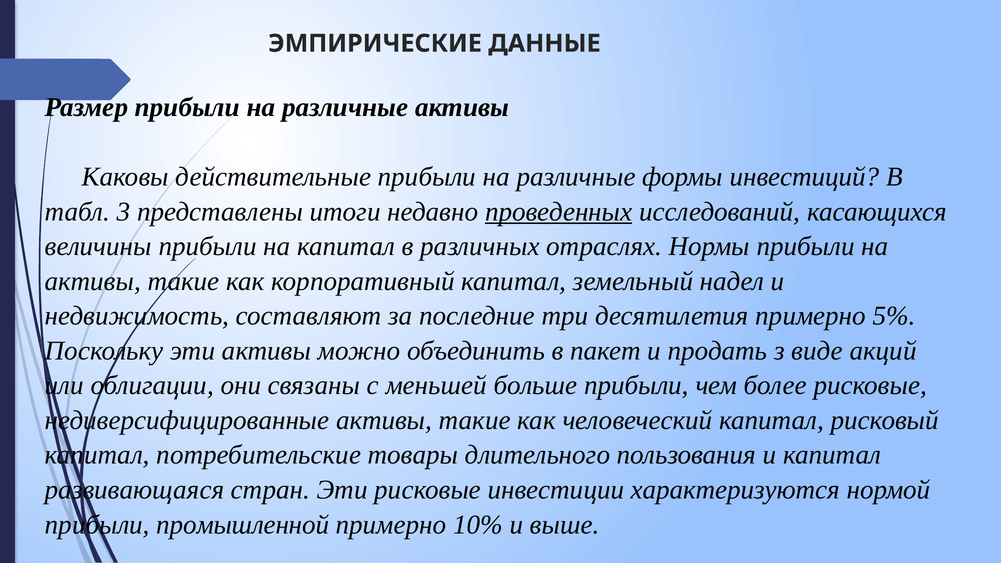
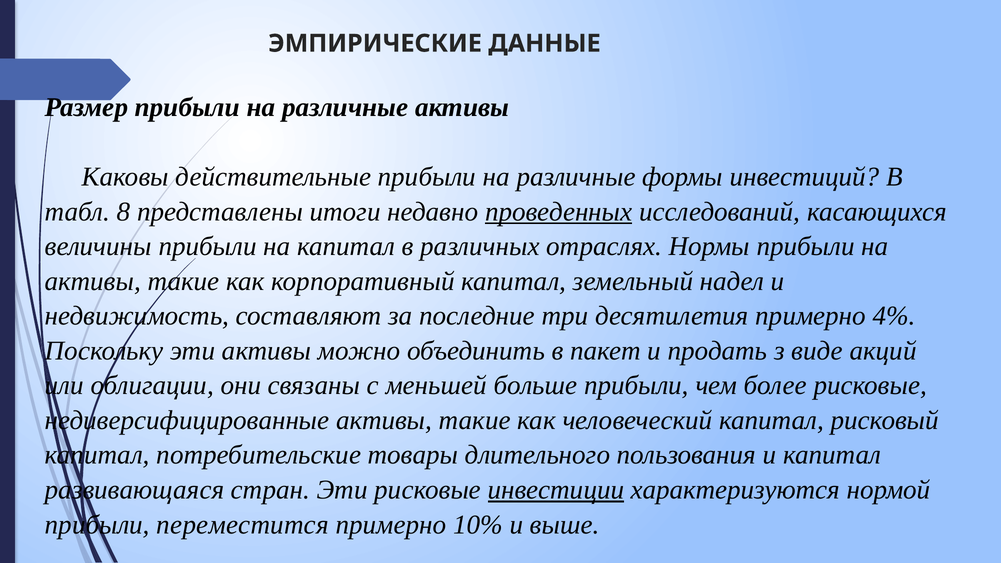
3: 3 -> 8
5%: 5% -> 4%
инвестиции underline: none -> present
промышленной: промышленной -> переместится
